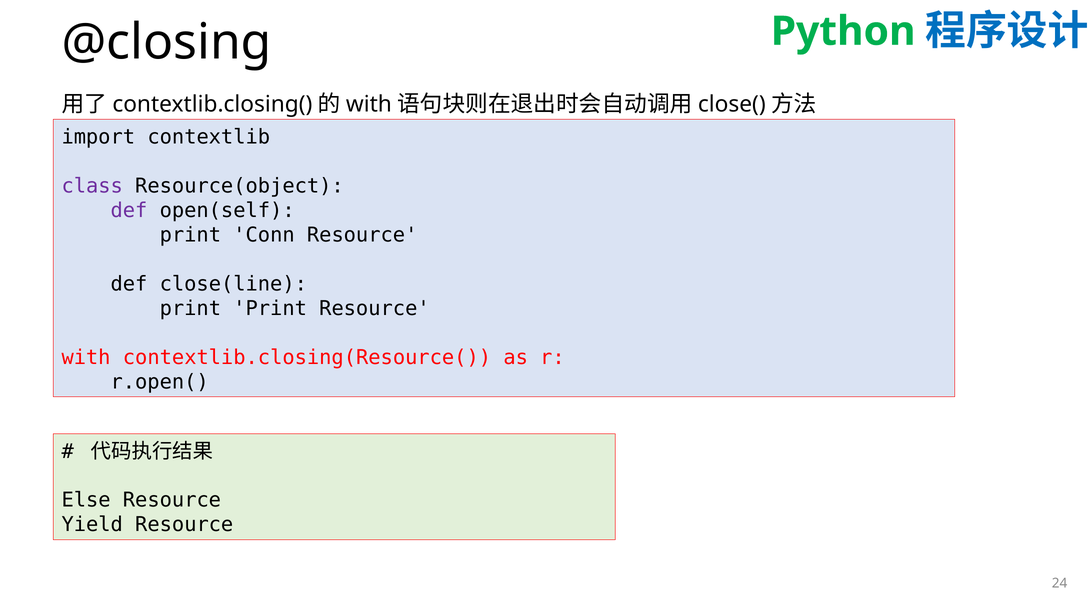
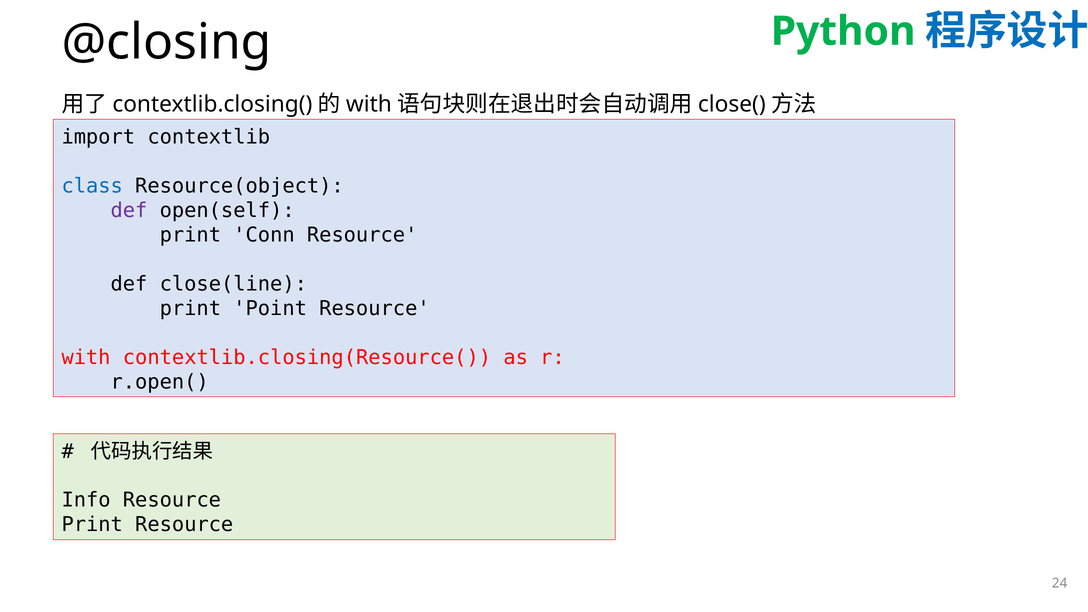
class colour: purple -> blue
print Print: Print -> Point
Else: Else -> Info
Yield at (92, 525): Yield -> Print
